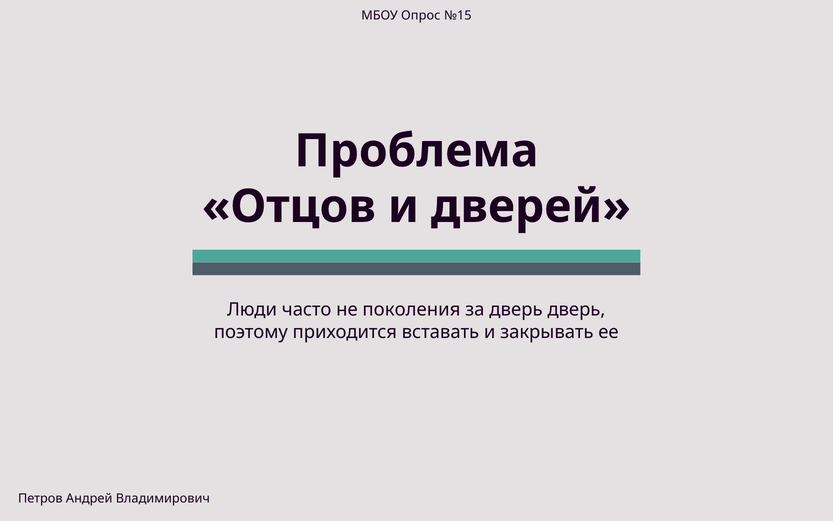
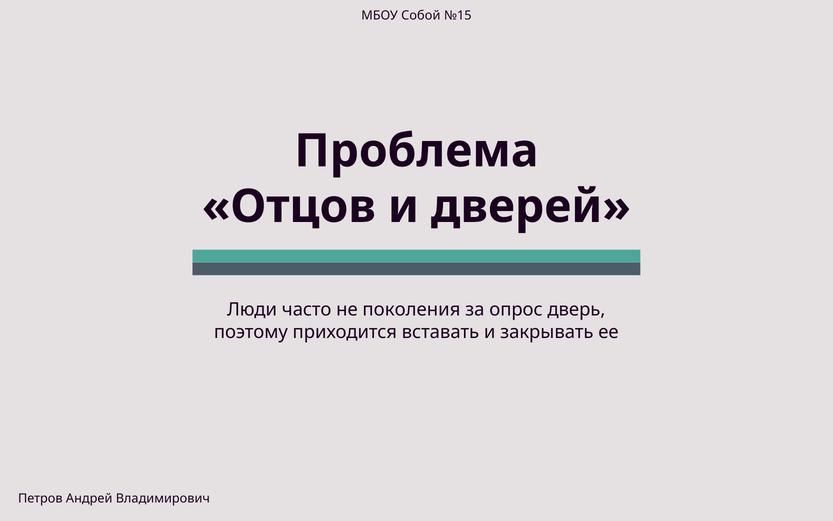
Опрос: Опрос -> Собой
за дверь: дверь -> опрос
